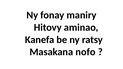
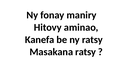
Masakana nofo: nofo -> ratsy
